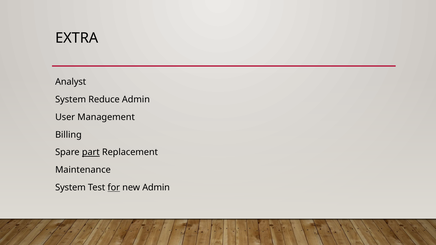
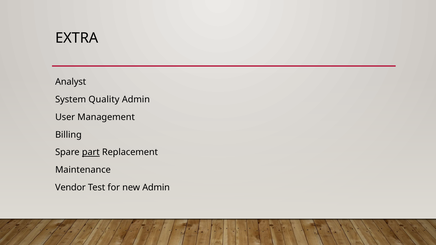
Reduce: Reduce -> Quality
System at (70, 188): System -> Vendor
for underline: present -> none
